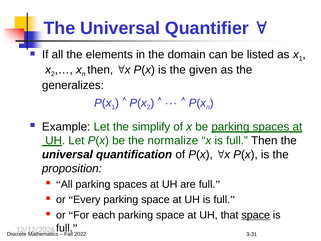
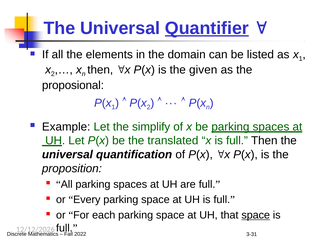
Quantifier underline: none -> present
generalizes: generalizes -> proposional
normalize: normalize -> translated
